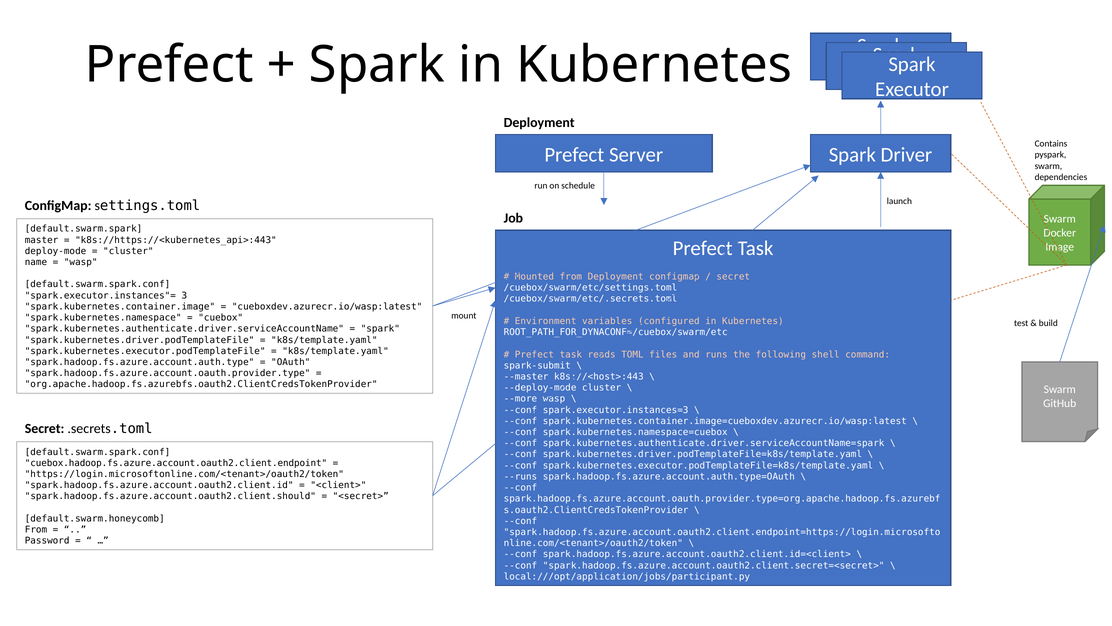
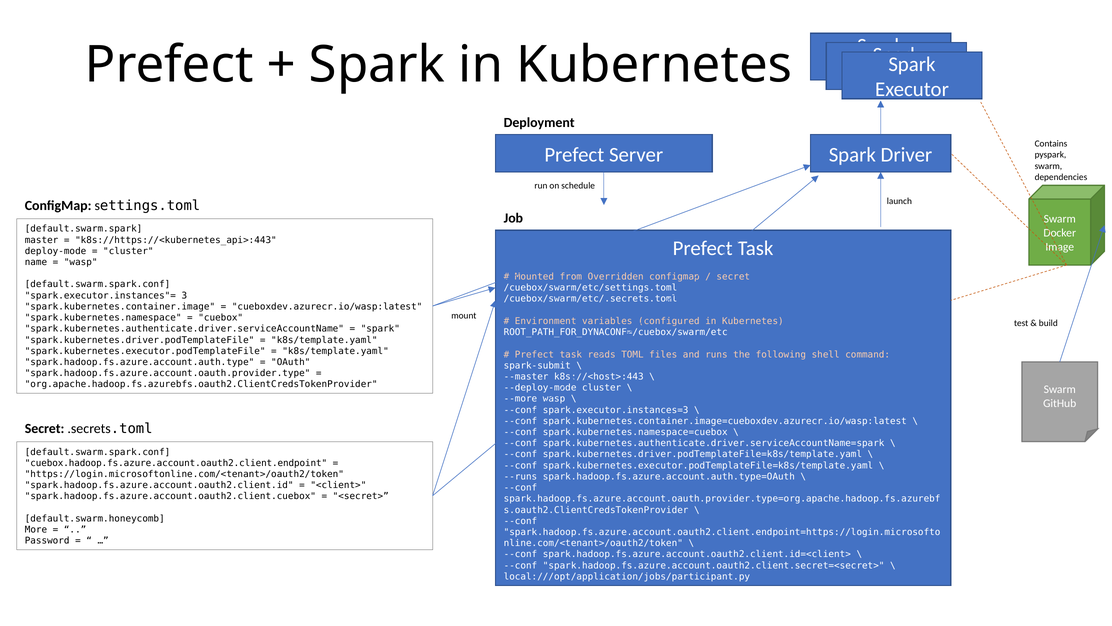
from Deployment: Deployment -> Overridden
spark.hadoop.fs.azure.account.oauth2.client.should: spark.hadoop.fs.azure.account.oauth2.client.should -> spark.hadoop.fs.azure.account.oauth2.client.cuebox
From at (36, 529): From -> More
